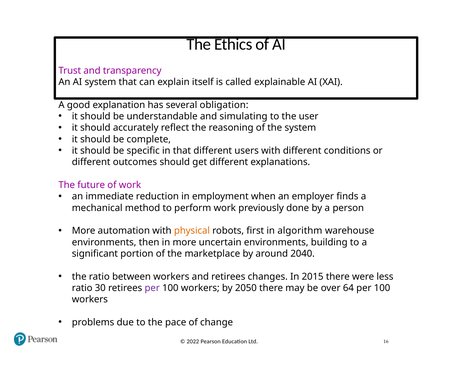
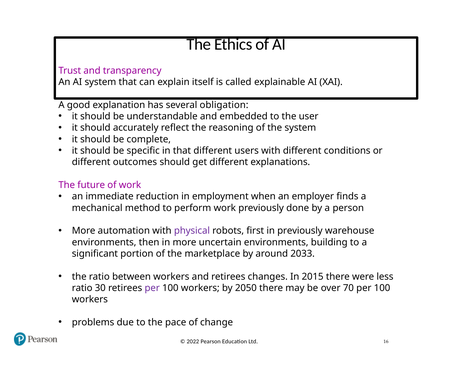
simulating: simulating -> embedded
physical colour: orange -> purple
in algorithm: algorithm -> previously
2040: 2040 -> 2033
64: 64 -> 70
